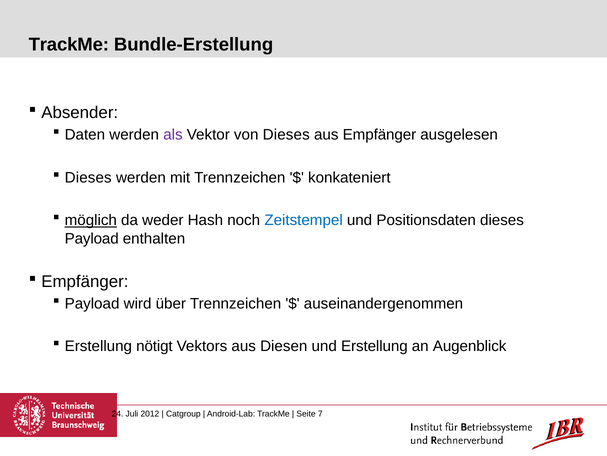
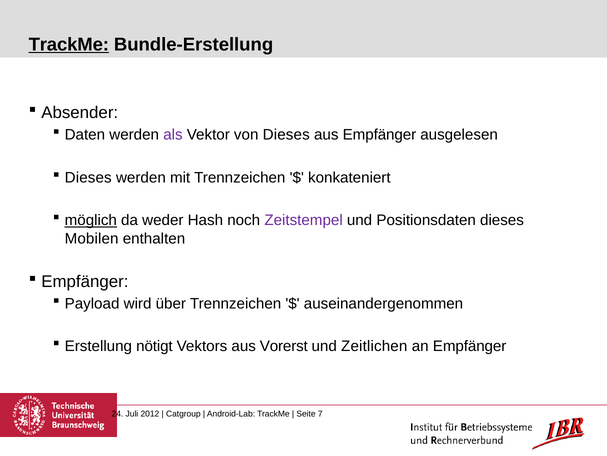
TrackMe at (69, 45) underline: none -> present
Zeitstempel colour: blue -> purple
Payload at (92, 238): Payload -> Mobilen
Diesen: Diesen -> Vorerst
und Erstellung: Erstellung -> Zeitlichen
an Augenblick: Augenblick -> Empfänger
